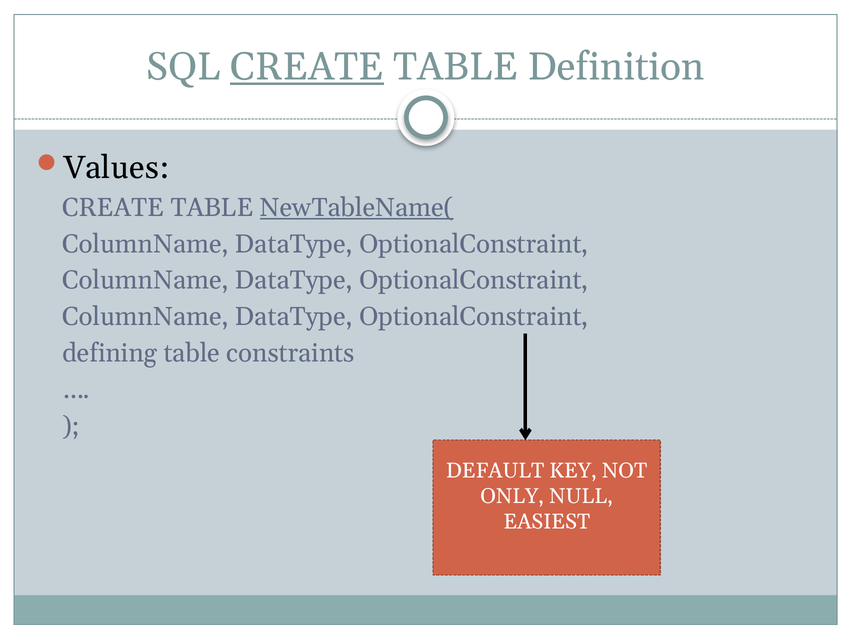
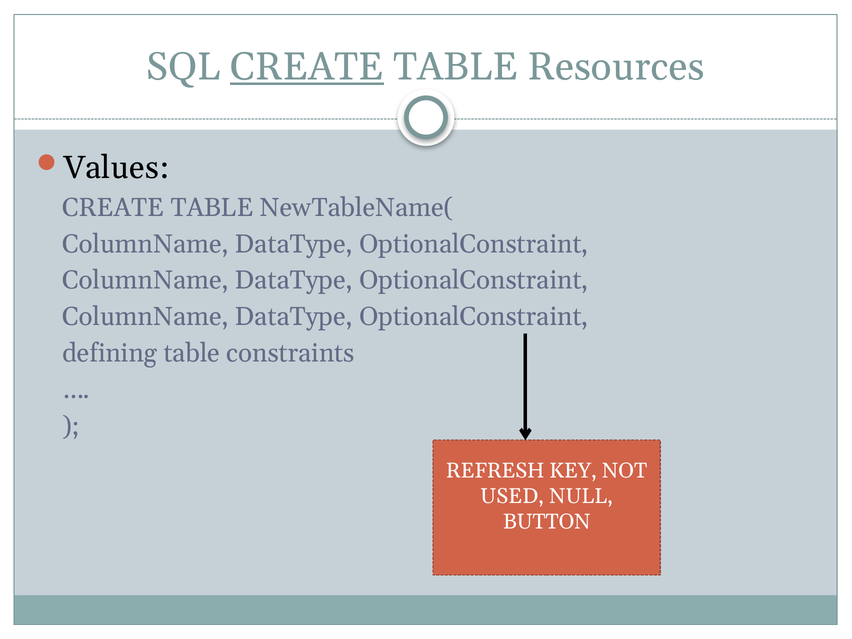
Definition: Definition -> Resources
NewTableName( underline: present -> none
DEFAULT: DEFAULT -> REFRESH
ONLY: ONLY -> USED
EASIEST: EASIEST -> BUTTON
